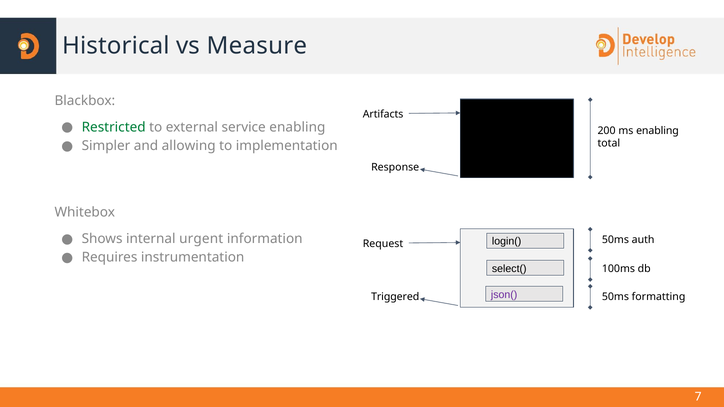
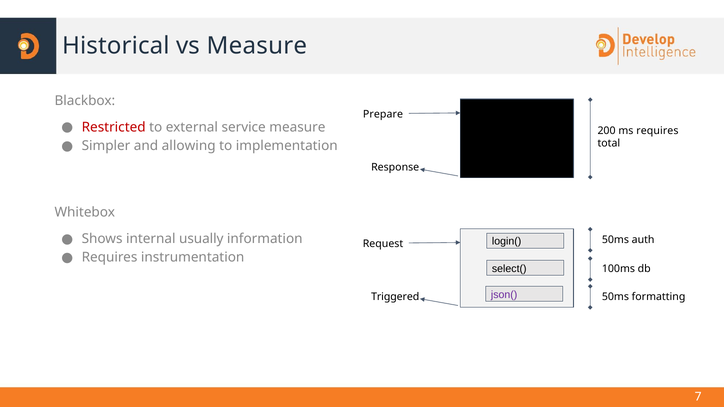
Artifacts: Artifacts -> Prepare
Restricted colour: green -> red
service enabling: enabling -> measure
ms enabling: enabling -> requires
urgent: urgent -> usually
